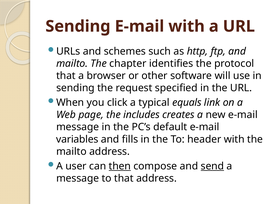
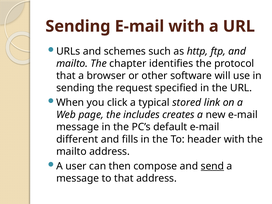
equals: equals -> stored
variables: variables -> different
then underline: present -> none
